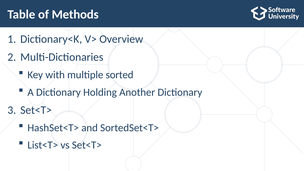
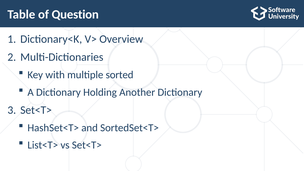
Methods: Methods -> Question
